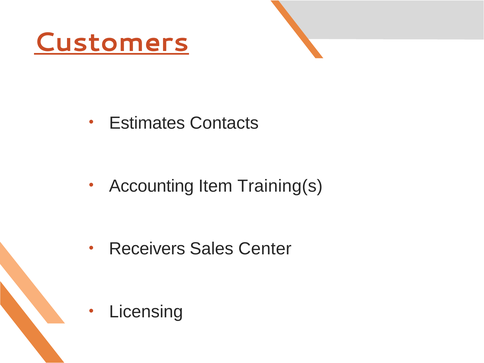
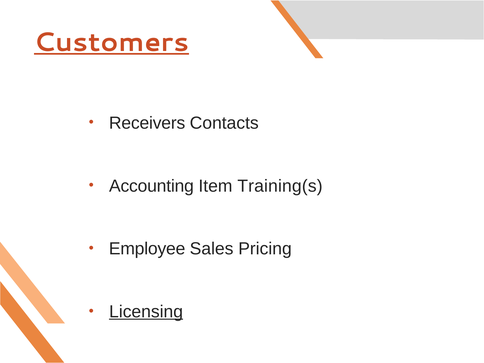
Estimates: Estimates -> Receivers
Receivers: Receivers -> Employee
Center: Center -> Pricing
Licensing underline: none -> present
